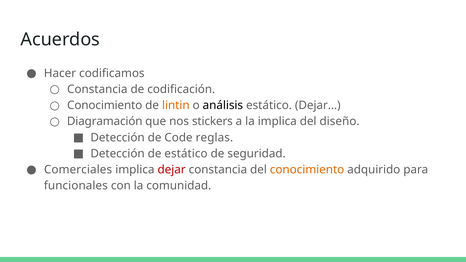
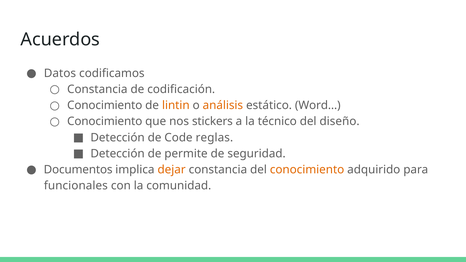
Hacer: Hacer -> Datos
análisis colour: black -> orange
Dejar…: Dejar… -> Word…
Diagramación at (105, 121): Diagramación -> Conocimiento
la implica: implica -> técnico
de estático: estático -> permite
Comerciales: Comerciales -> Documentos
dejar colour: red -> orange
